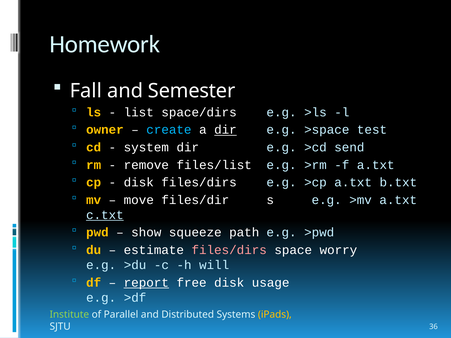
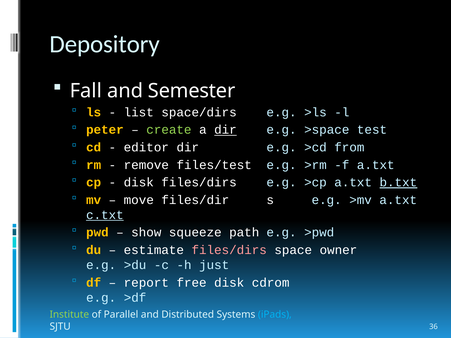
Homework: Homework -> Depository
owner: owner -> peter
create colour: light blue -> light green
system: system -> editor
send: send -> from
files/list: files/list -> files/test
b.txt underline: none -> present
worry: worry -> owner
will: will -> just
report underline: present -> none
usage: usage -> cdrom
iPads colour: yellow -> light blue
